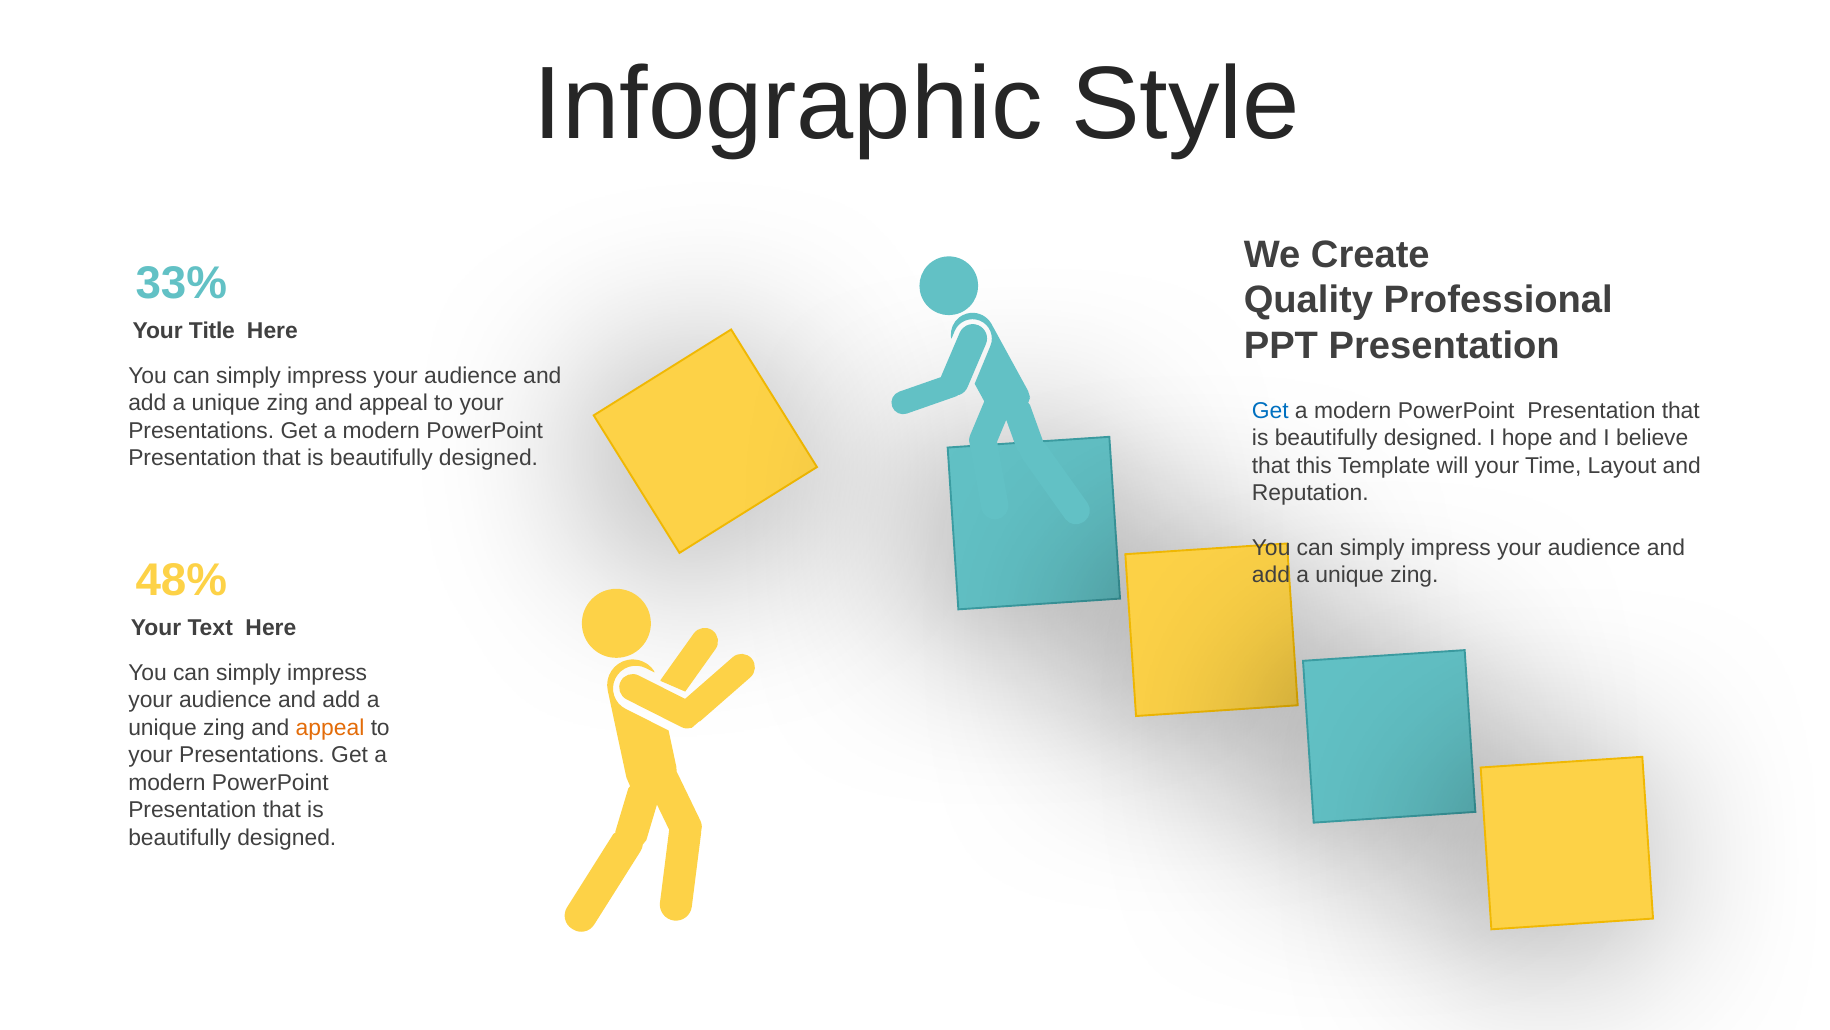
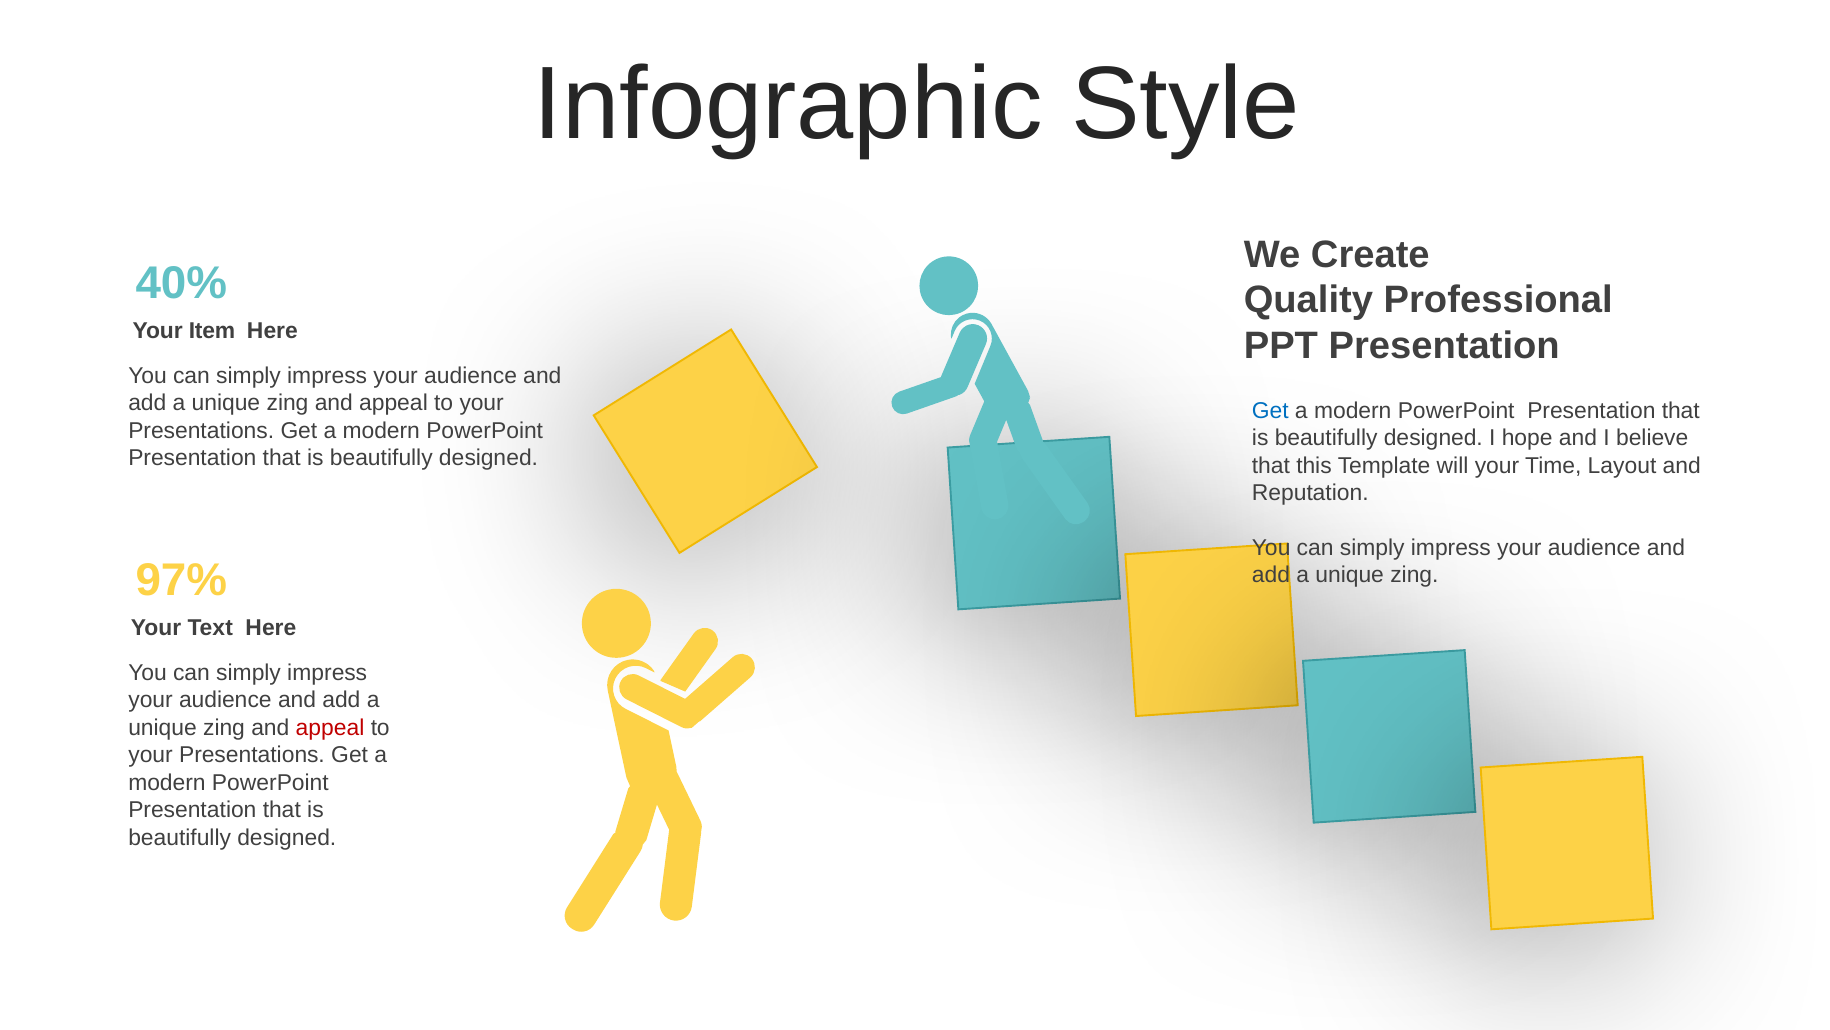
33%: 33% -> 40%
Title: Title -> Item
48%: 48% -> 97%
appeal at (330, 727) colour: orange -> red
